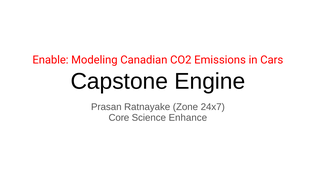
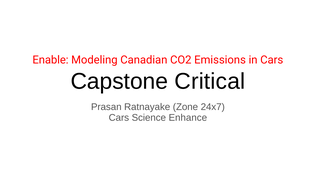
Engine: Engine -> Critical
Core at (119, 117): Core -> Cars
